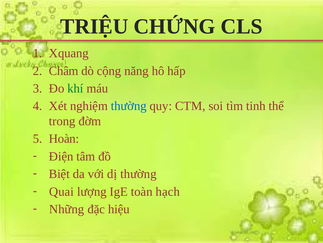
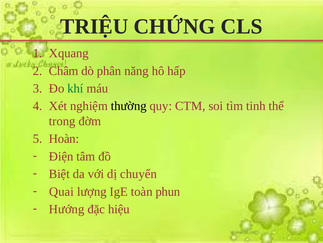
cộng: cộng -> phân
thường at (129, 106) colour: blue -> black
dị thường: thường -> chuyển
hạch: hạch -> phun
Những: Những -> Hướng
